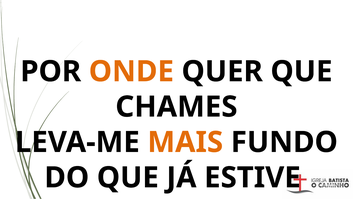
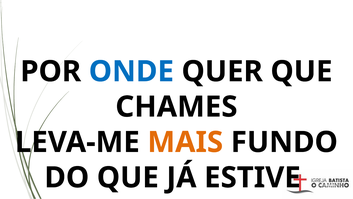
ONDE colour: orange -> blue
